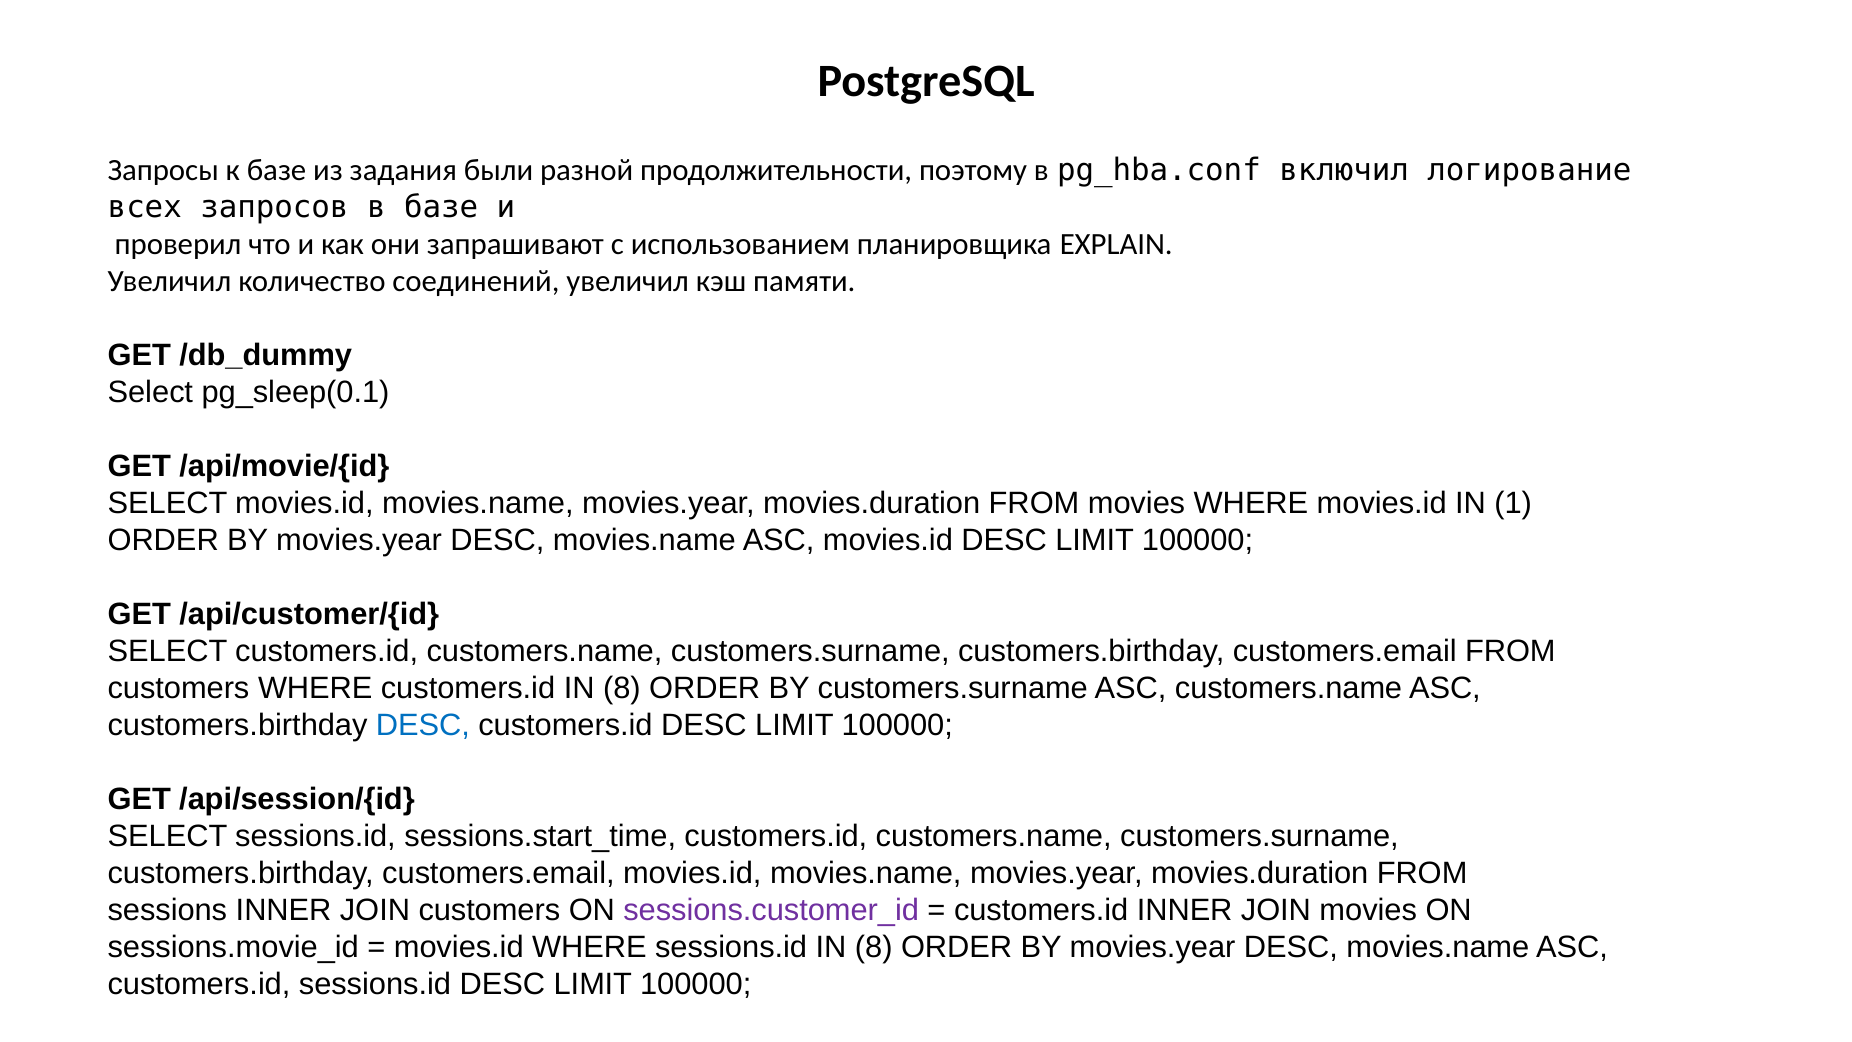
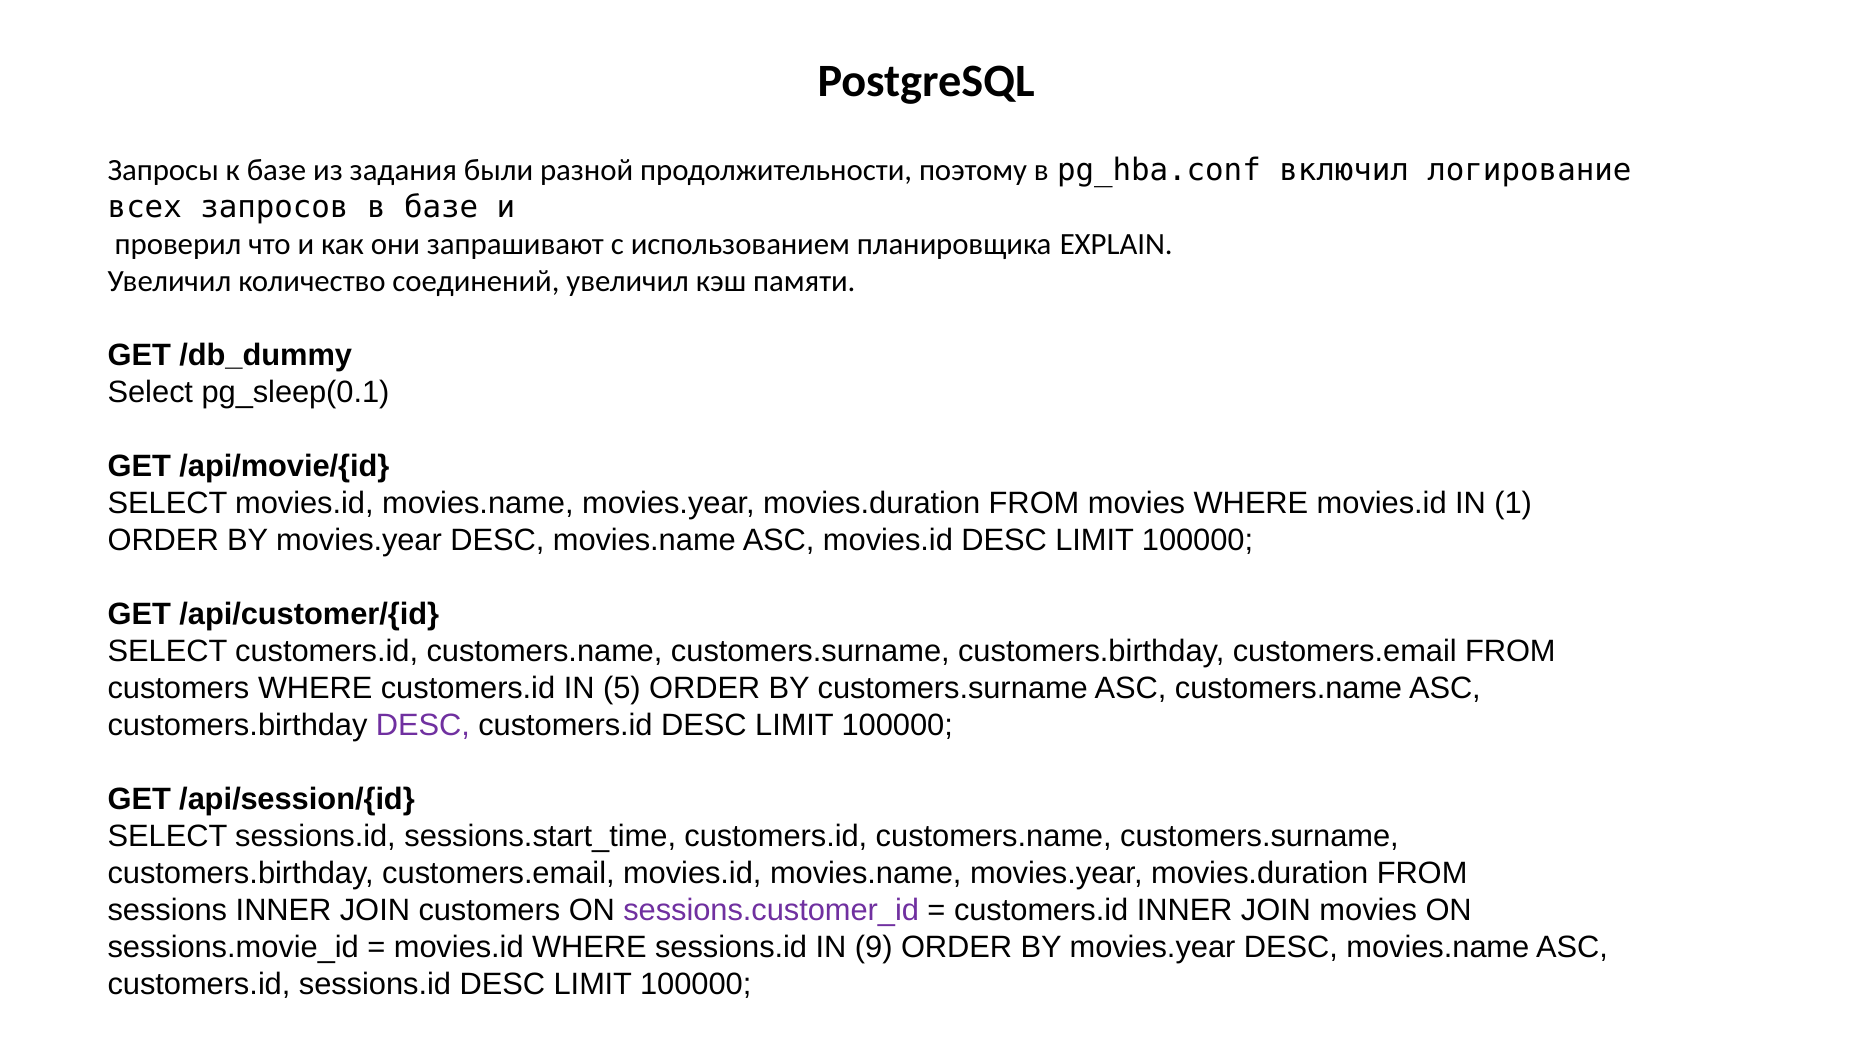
customers.id IN 8: 8 -> 5
DESC at (423, 725) colour: blue -> purple
sessions.id IN 8: 8 -> 9
